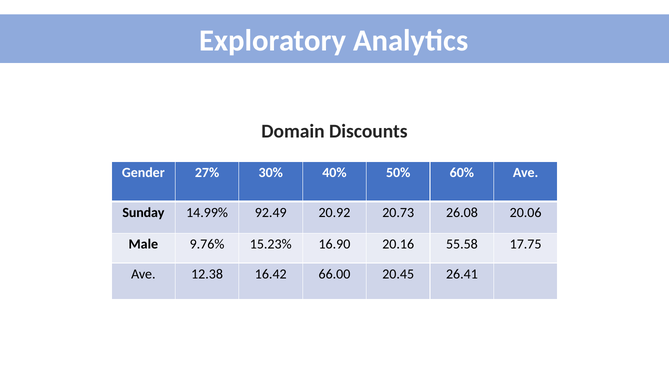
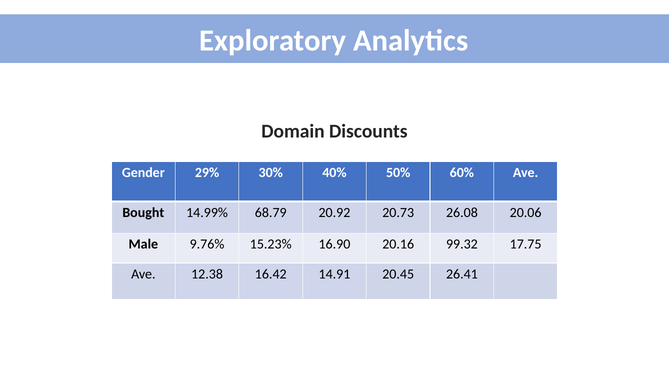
27%: 27% -> 29%
Sunday: Sunday -> Bought
92.49: 92.49 -> 68.79
55.58: 55.58 -> 99.32
66.00: 66.00 -> 14.91
